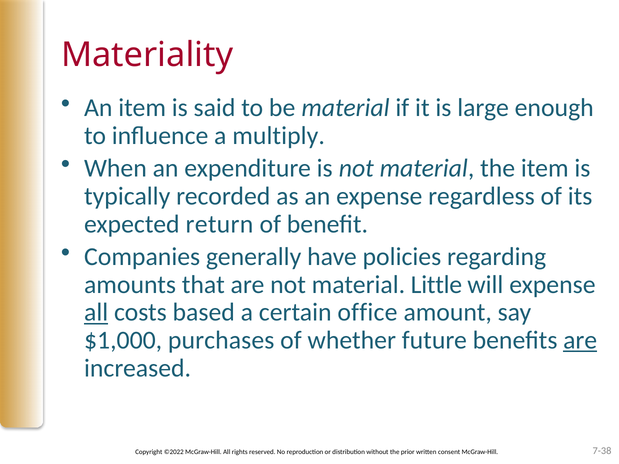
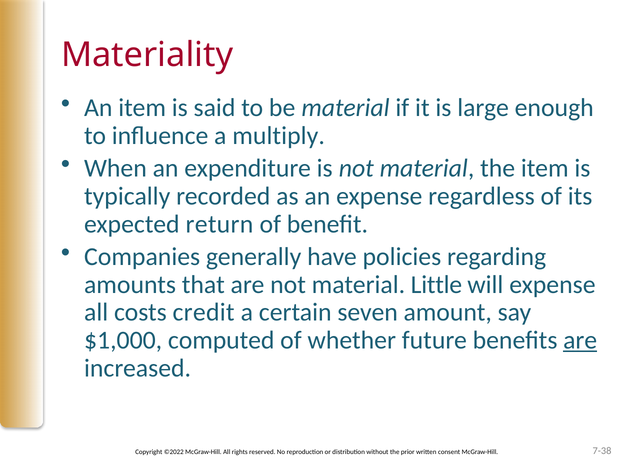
all at (96, 313) underline: present -> none
based: based -> credit
office: office -> seven
purchases: purchases -> computed
